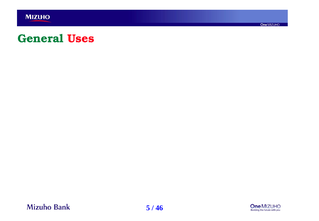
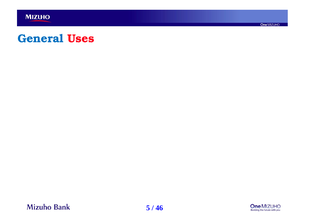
General colour: green -> blue
